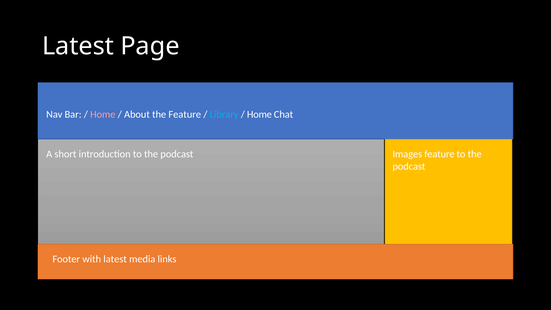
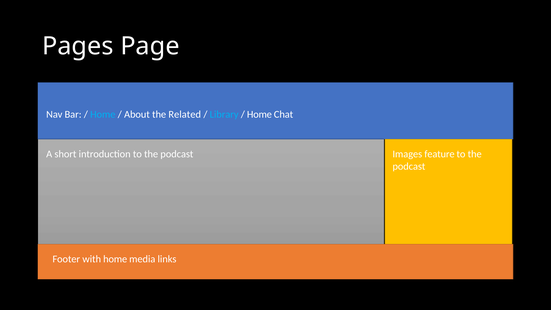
Latest at (78, 46): Latest -> Pages
Home at (103, 114) colour: pink -> light blue
the Feature: Feature -> Related
with latest: latest -> home
